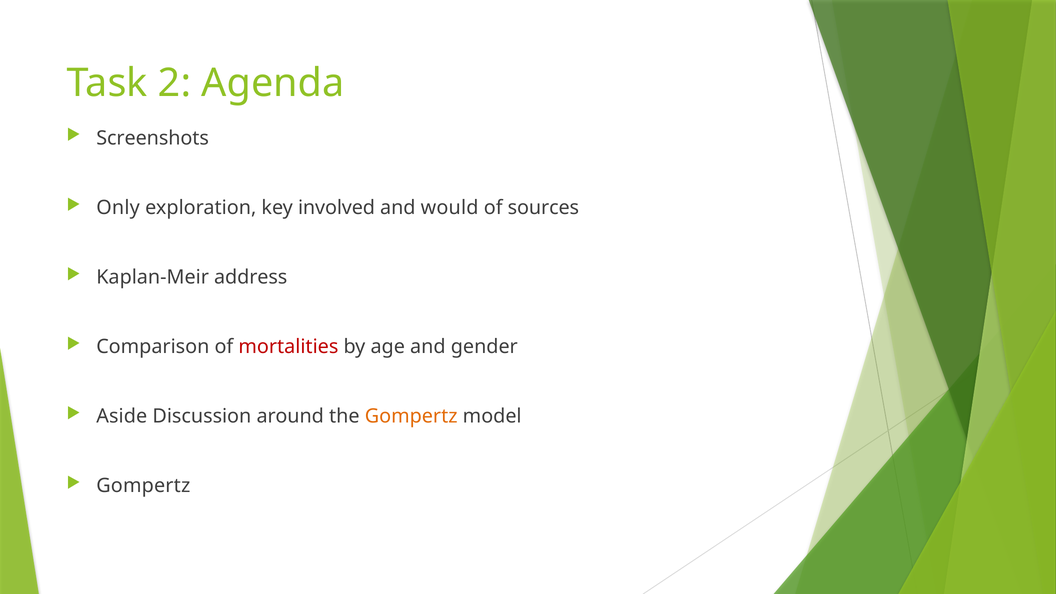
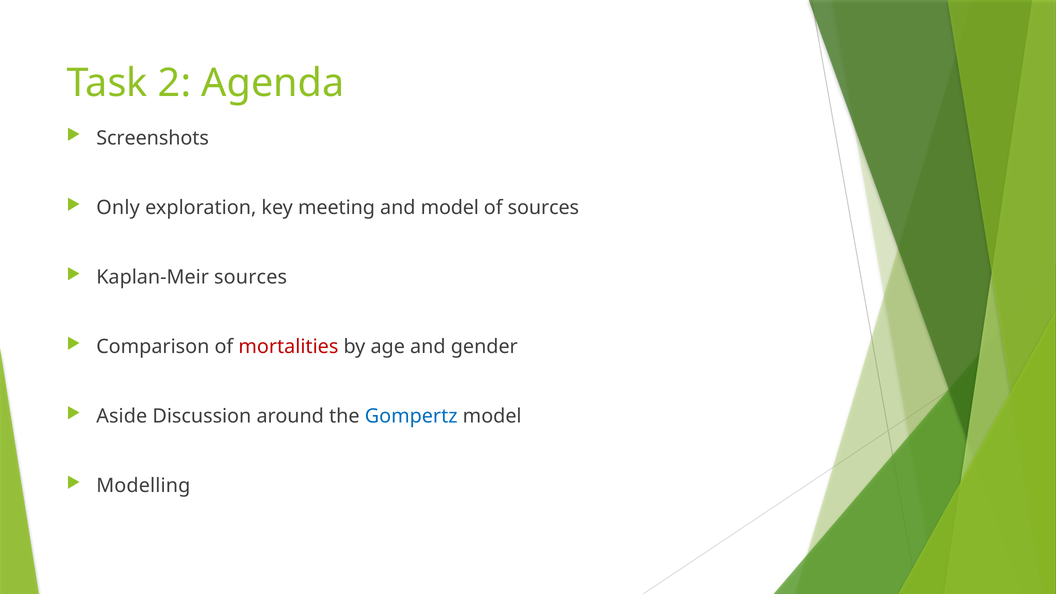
involved: involved -> meeting
and would: would -> model
Kaplan-Meir address: address -> sources
Gompertz at (411, 416) colour: orange -> blue
Gompertz at (143, 486): Gompertz -> Modelling
